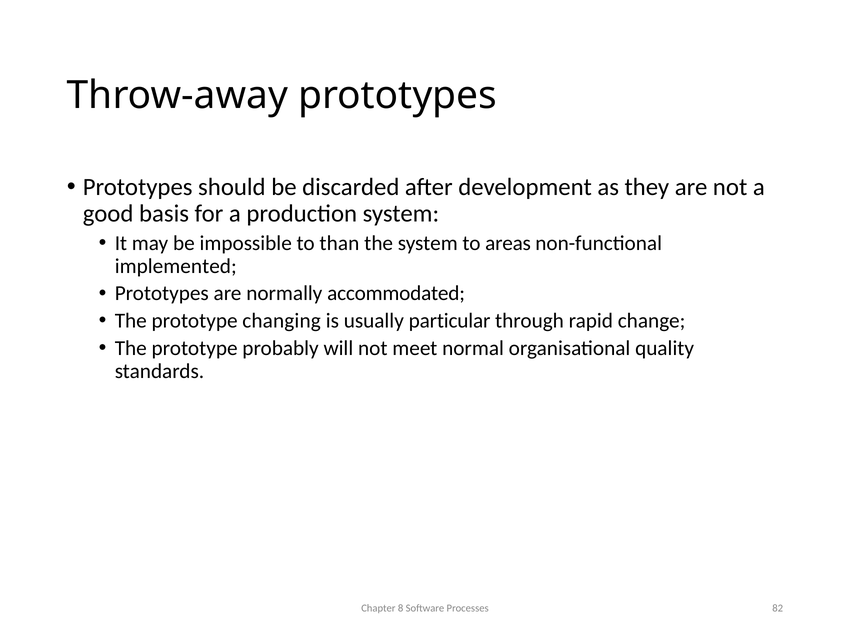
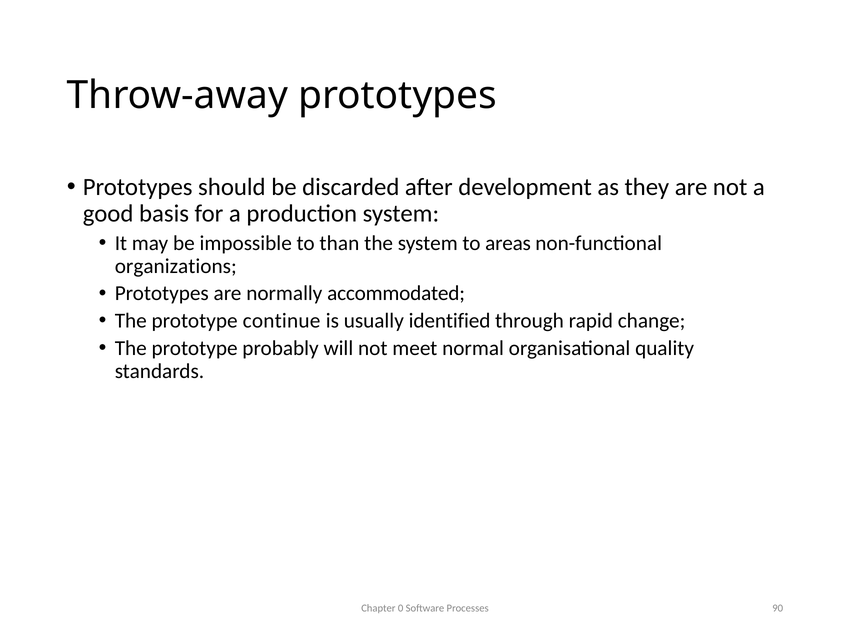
implemented: implemented -> organizations
changing: changing -> continue
particular: particular -> identified
8: 8 -> 0
82: 82 -> 90
